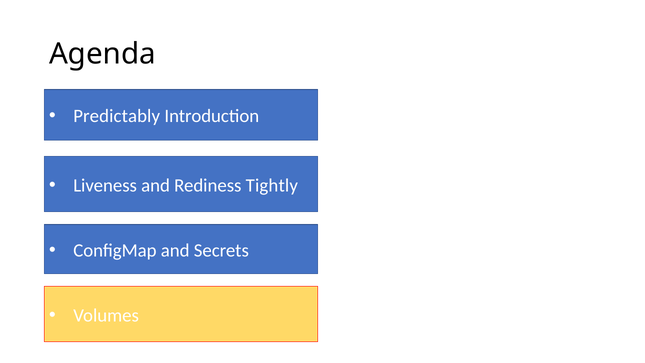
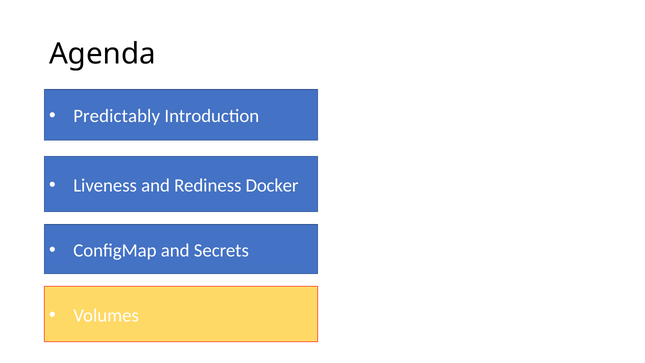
Tightly: Tightly -> Docker
